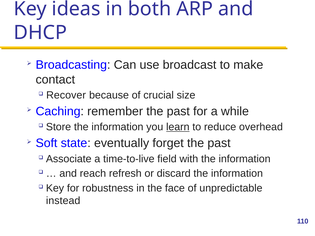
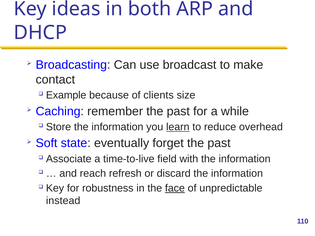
Recover: Recover -> Example
crucial: crucial -> clients
face underline: none -> present
